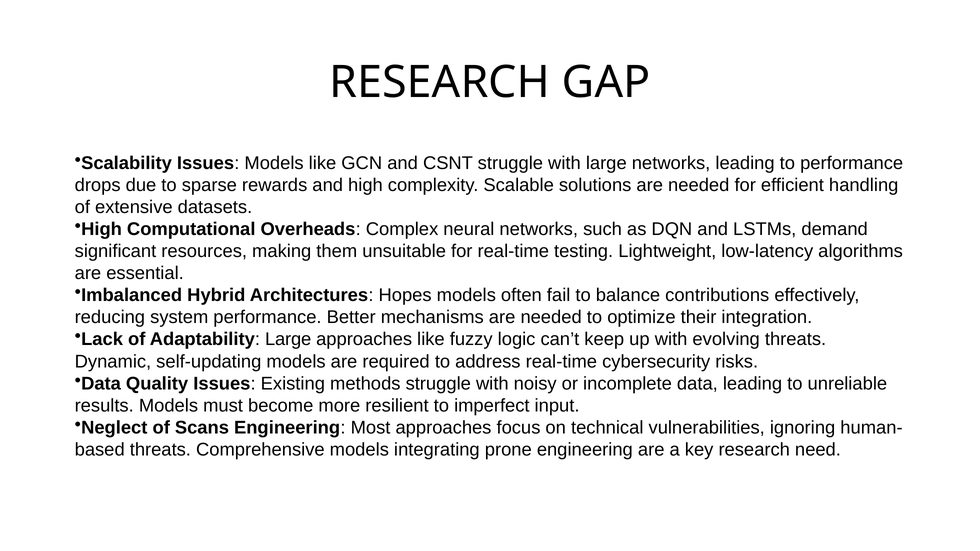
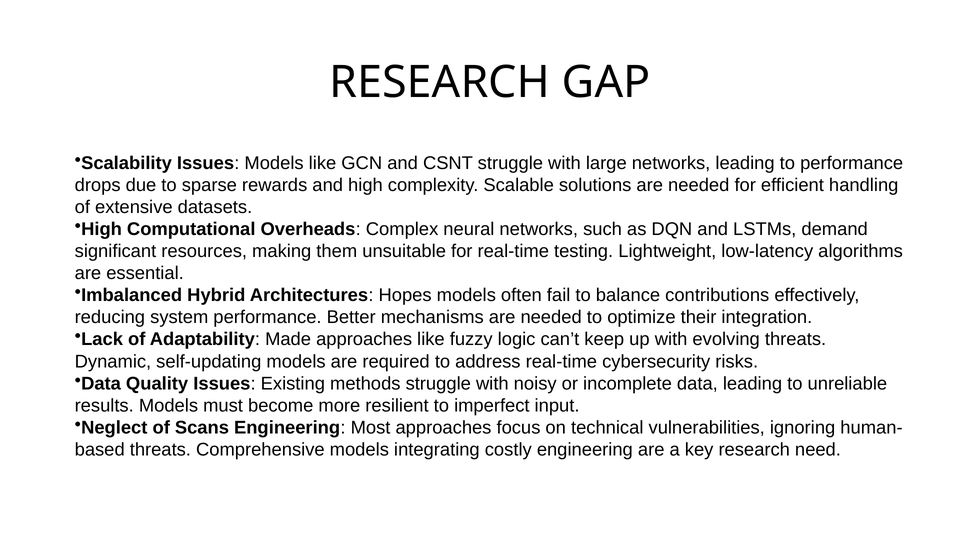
Adaptability Large: Large -> Made
prone: prone -> costly
